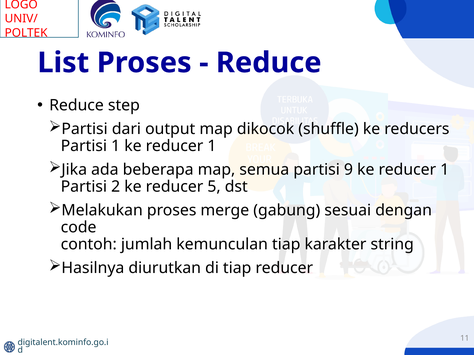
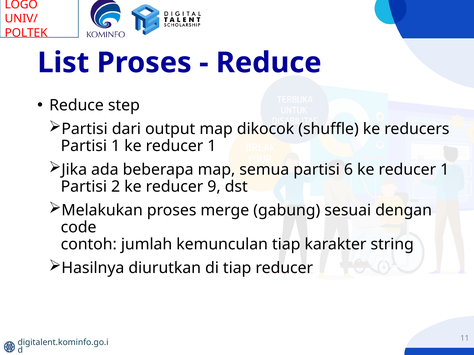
9: 9 -> 6
5: 5 -> 9
